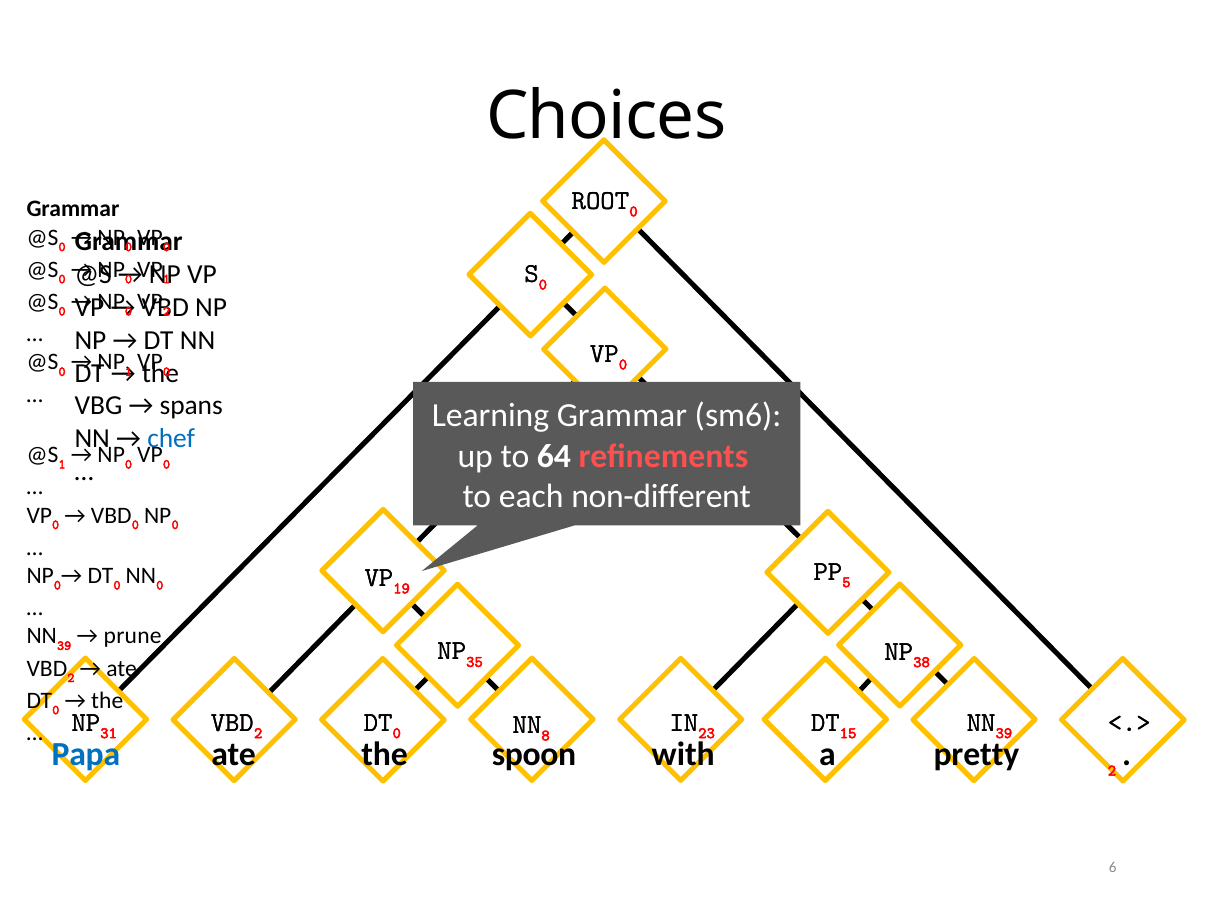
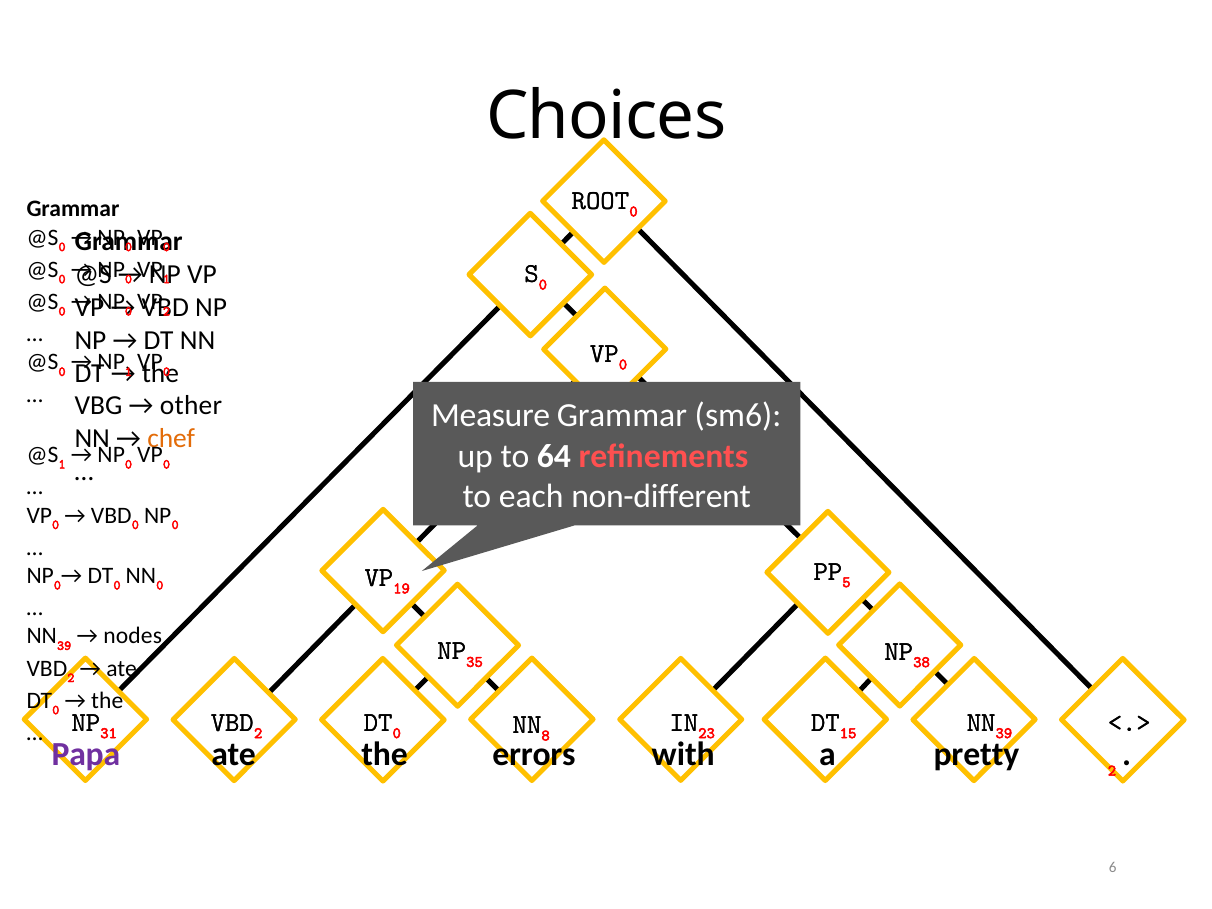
spans: spans -> other
Learning: Learning -> Measure
chef colour: blue -> orange
prune: prune -> nodes
Papa colour: blue -> purple
spoon: spoon -> errors
